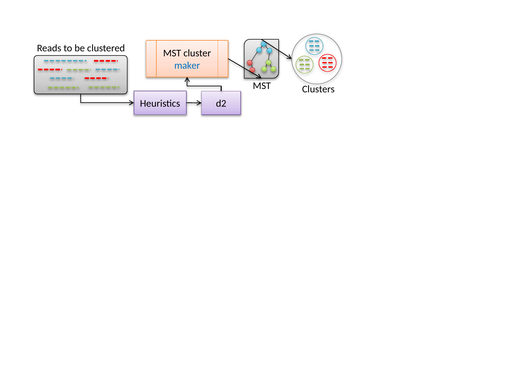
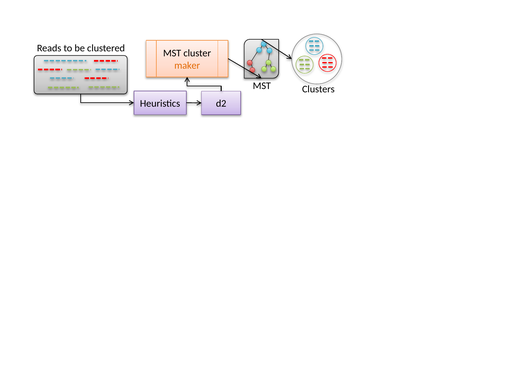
maker colour: blue -> orange
